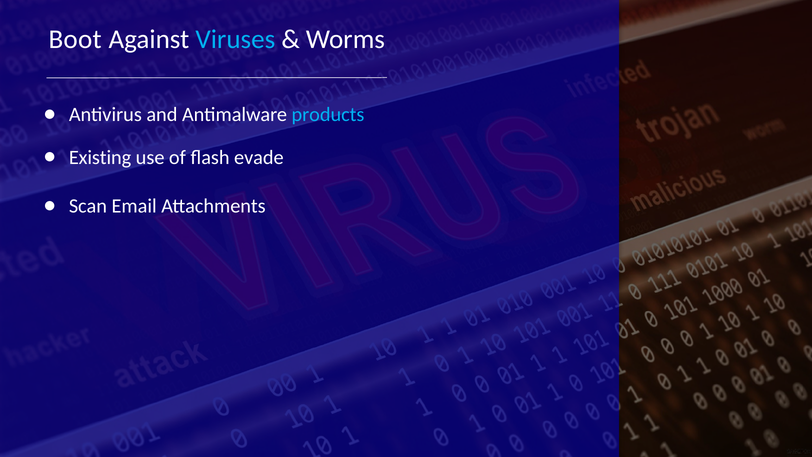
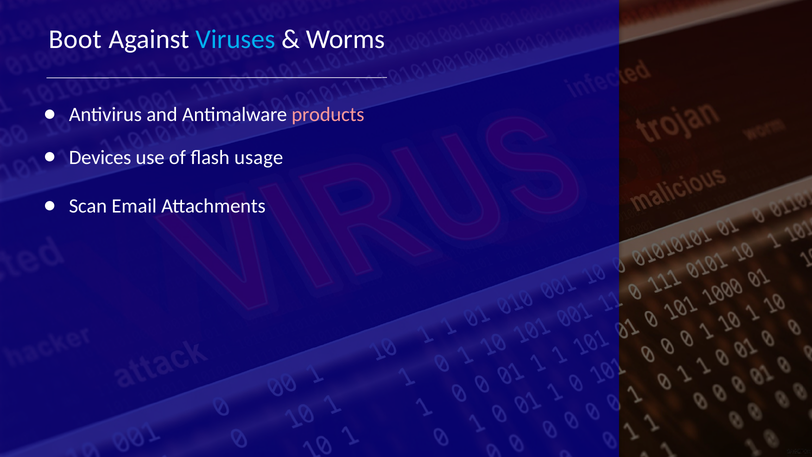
products colour: light blue -> pink
Existing: Existing -> Devices
evade: evade -> usage
